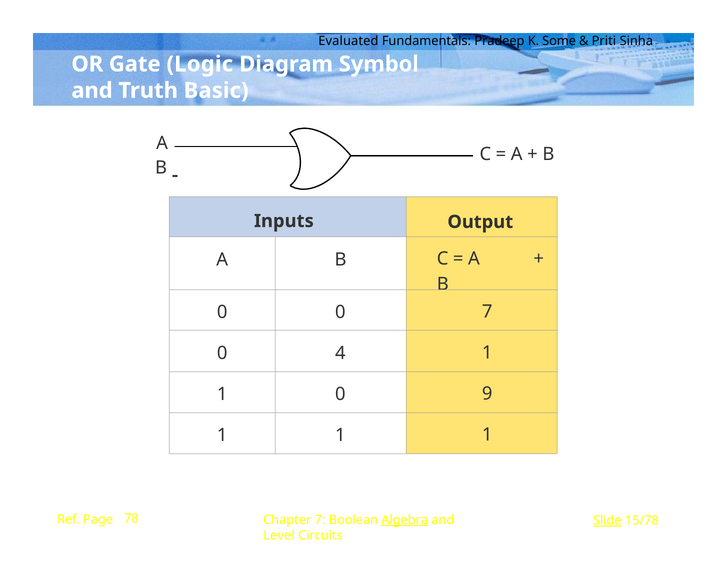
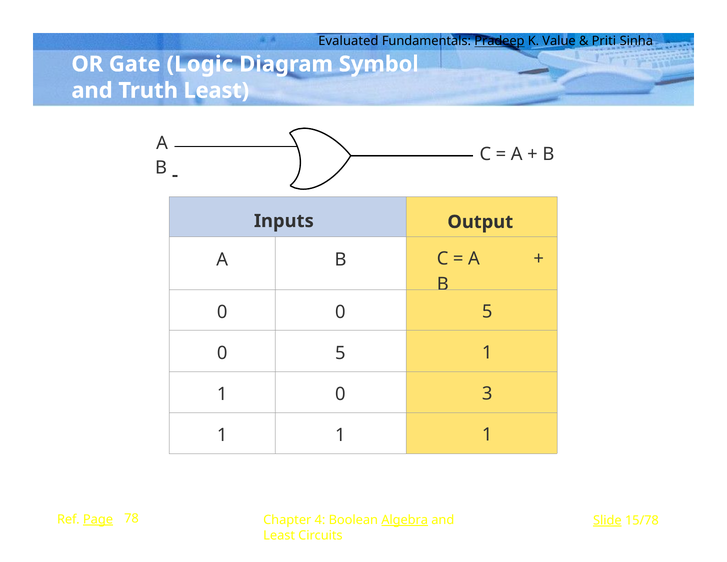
Pradeep underline: none -> present
Some: Some -> Value
Truth Basic: Basic -> Least
0 0 7: 7 -> 5
4 at (340, 353): 4 -> 5
9: 9 -> 3
Page underline: none -> present
Chapter 7: 7 -> 4
Level at (279, 535): Level -> Least
